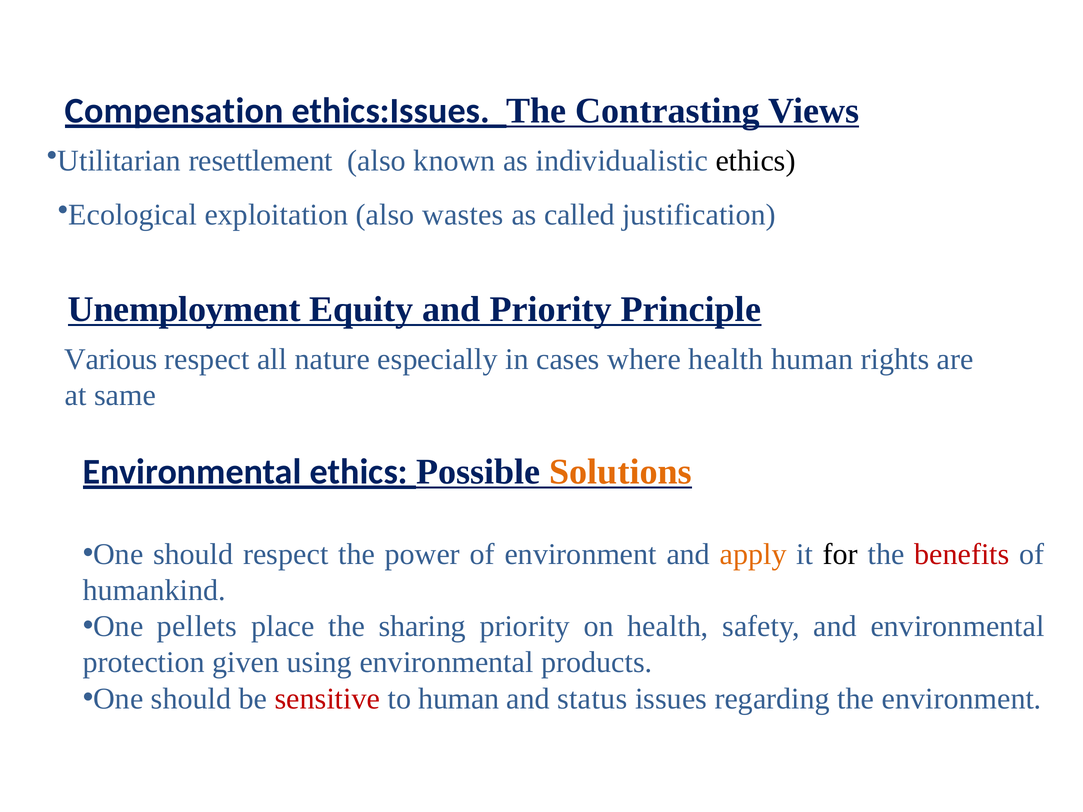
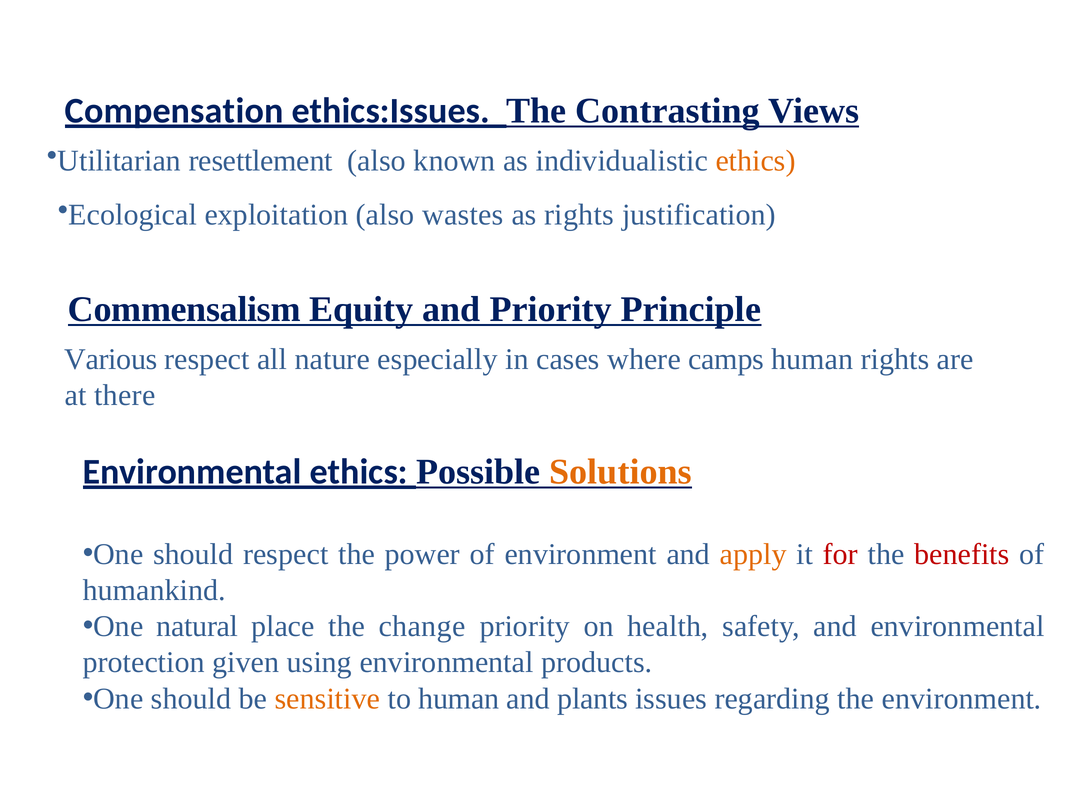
ethics at (756, 161) colour: black -> orange
as called: called -> rights
Unemployment: Unemployment -> Commensalism
where health: health -> camps
same: same -> there
for colour: black -> red
pellets: pellets -> natural
sharing: sharing -> change
sensitive colour: red -> orange
status: status -> plants
